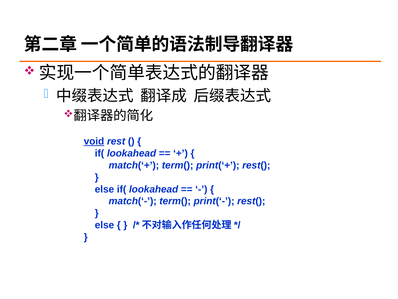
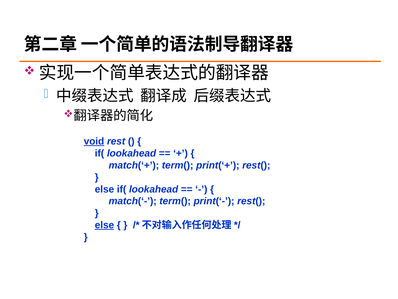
else at (104, 225) underline: none -> present
